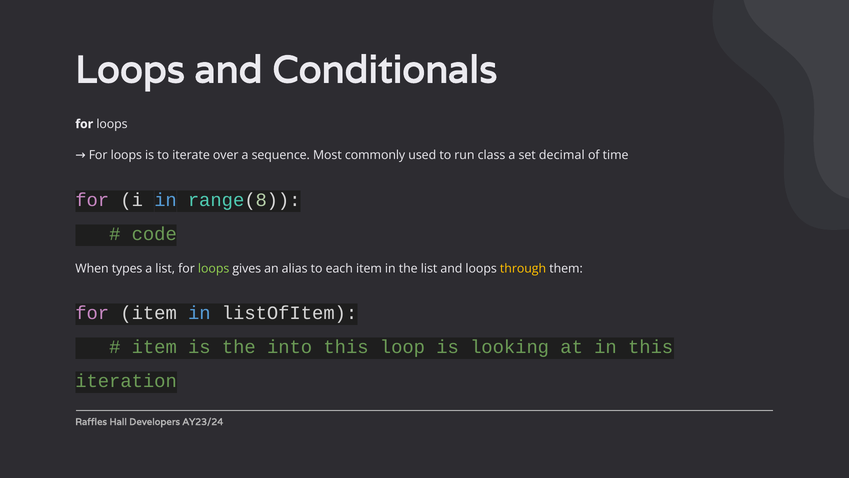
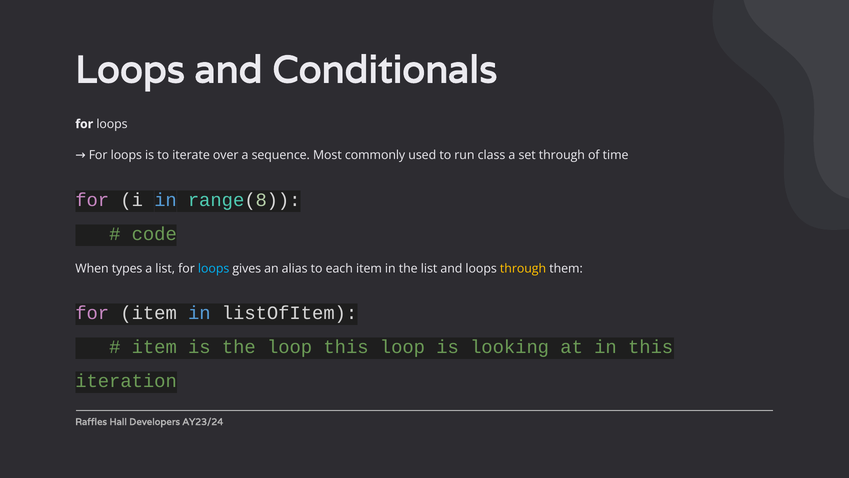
set decimal: decimal -> through
loops at (214, 268) colour: light green -> light blue
the into: into -> loop
